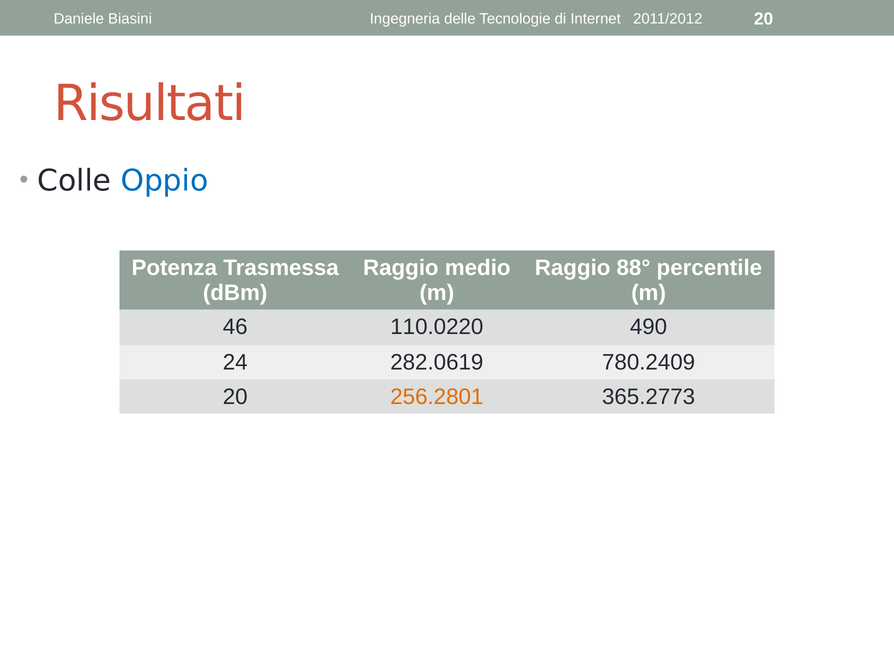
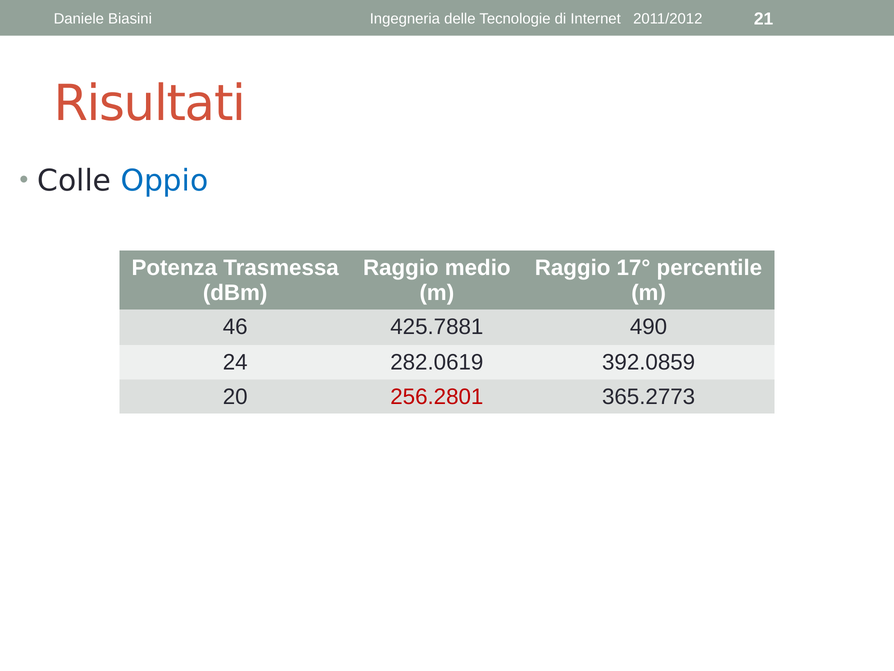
2011/2012 20: 20 -> 21
88°: 88° -> 17°
110.0220: 110.0220 -> 425.7881
780.2409: 780.2409 -> 392.0859
256.2801 colour: orange -> red
